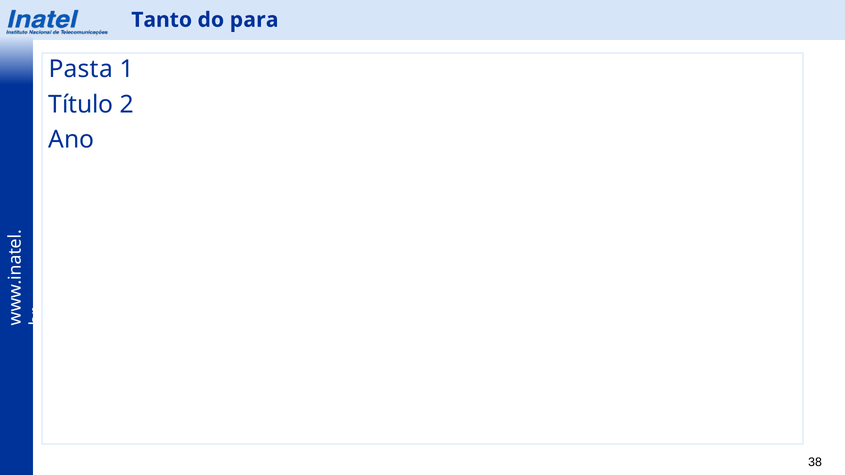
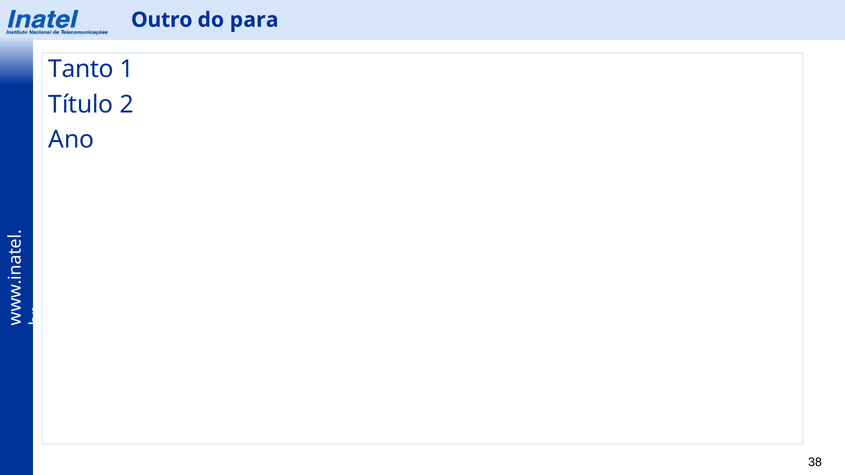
Tanto: Tanto -> Outro
Pasta: Pasta -> Tanto
